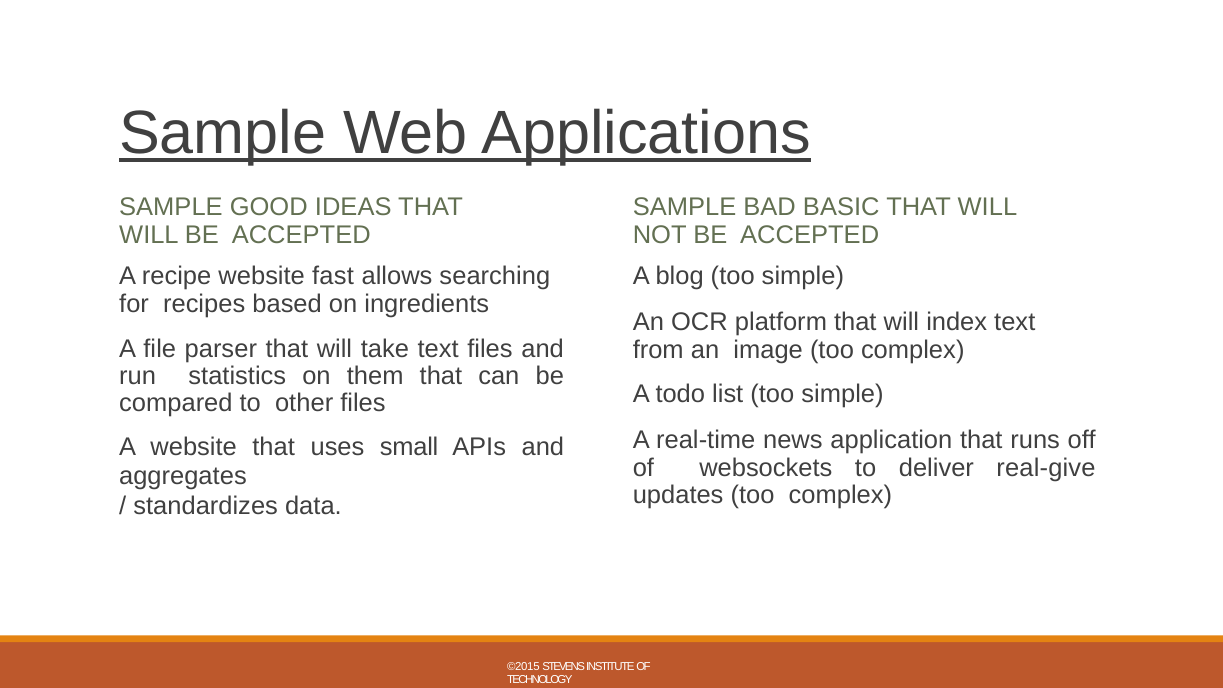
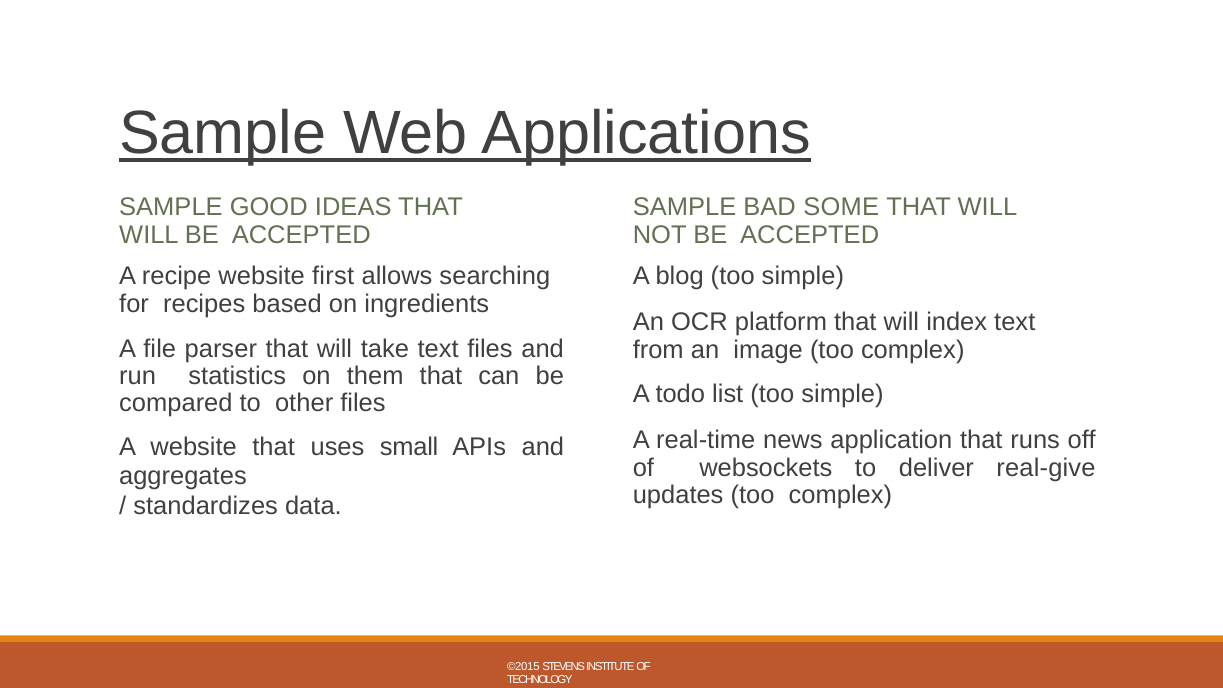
BASIC: BASIC -> SOME
fast: fast -> first
